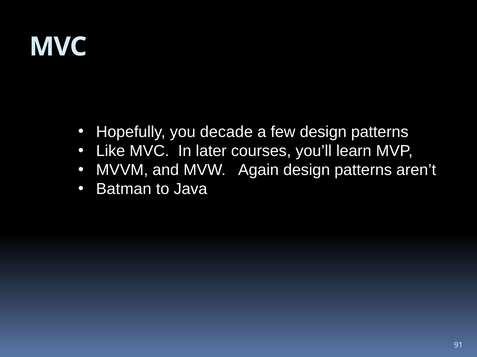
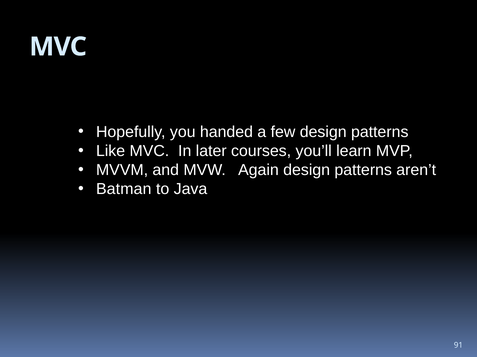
decade: decade -> handed
